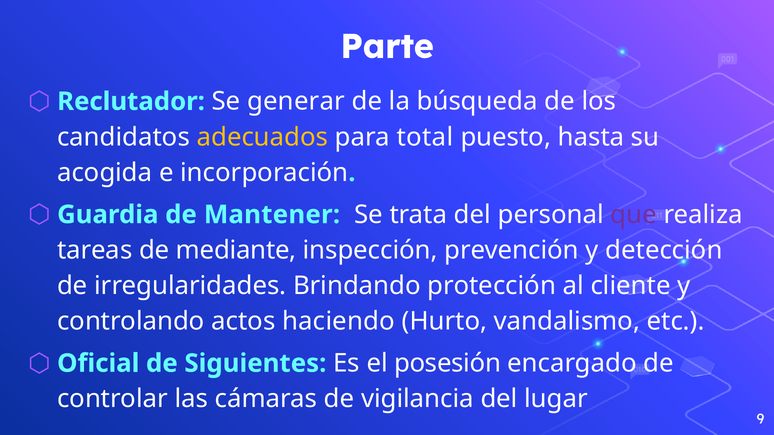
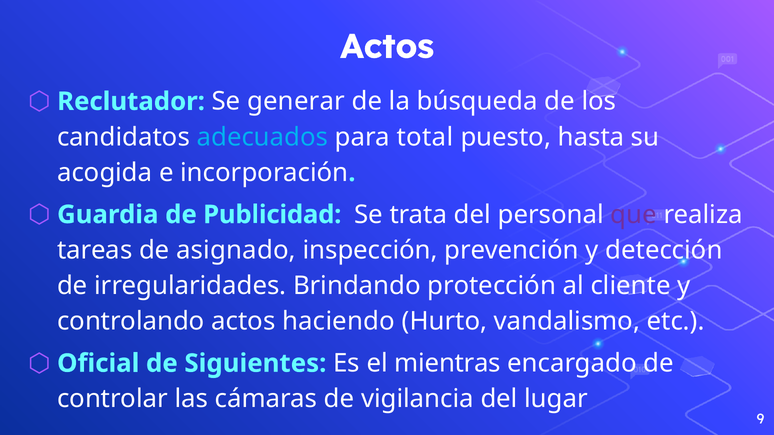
Parte at (387, 47): Parte -> Actos
adecuados colour: yellow -> light blue
Mantener: Mantener -> Publicidad
mediante: mediante -> asignado
posesión: posesión -> mientras
